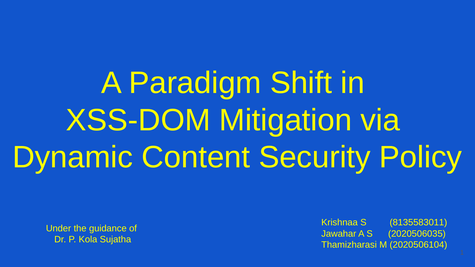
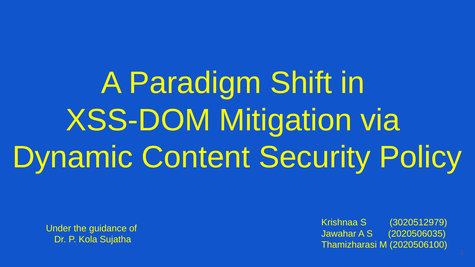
8135583011: 8135583011 -> 3020512979
2020506104: 2020506104 -> 2020506100
